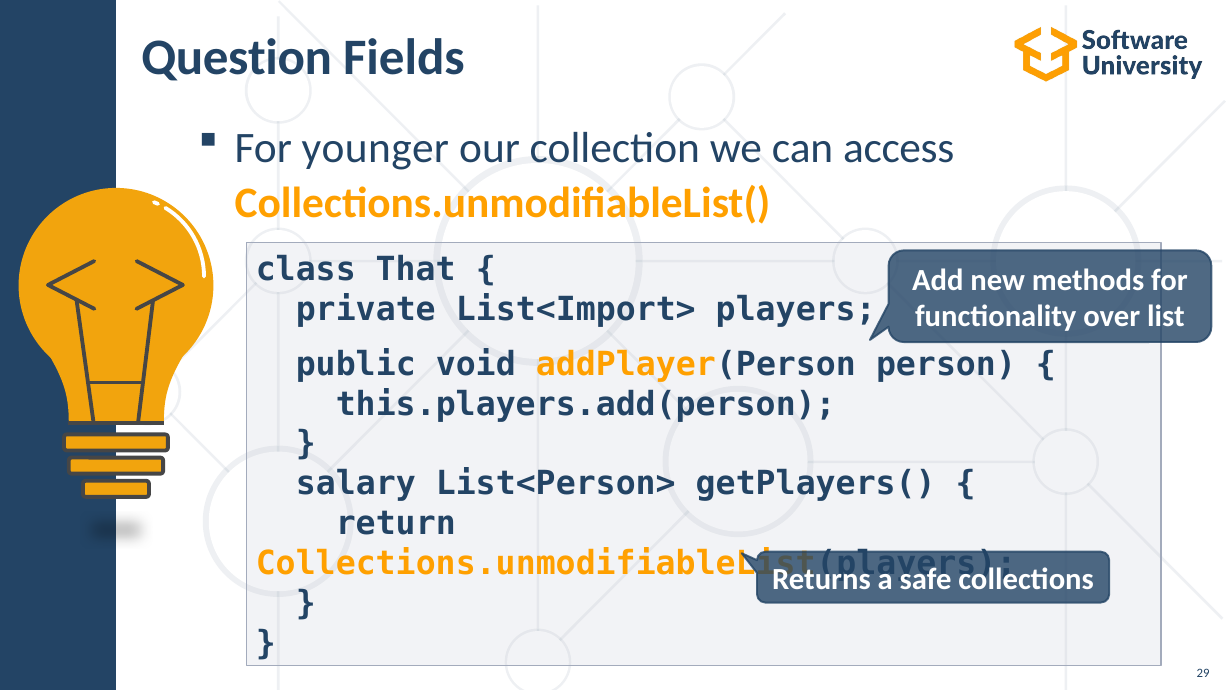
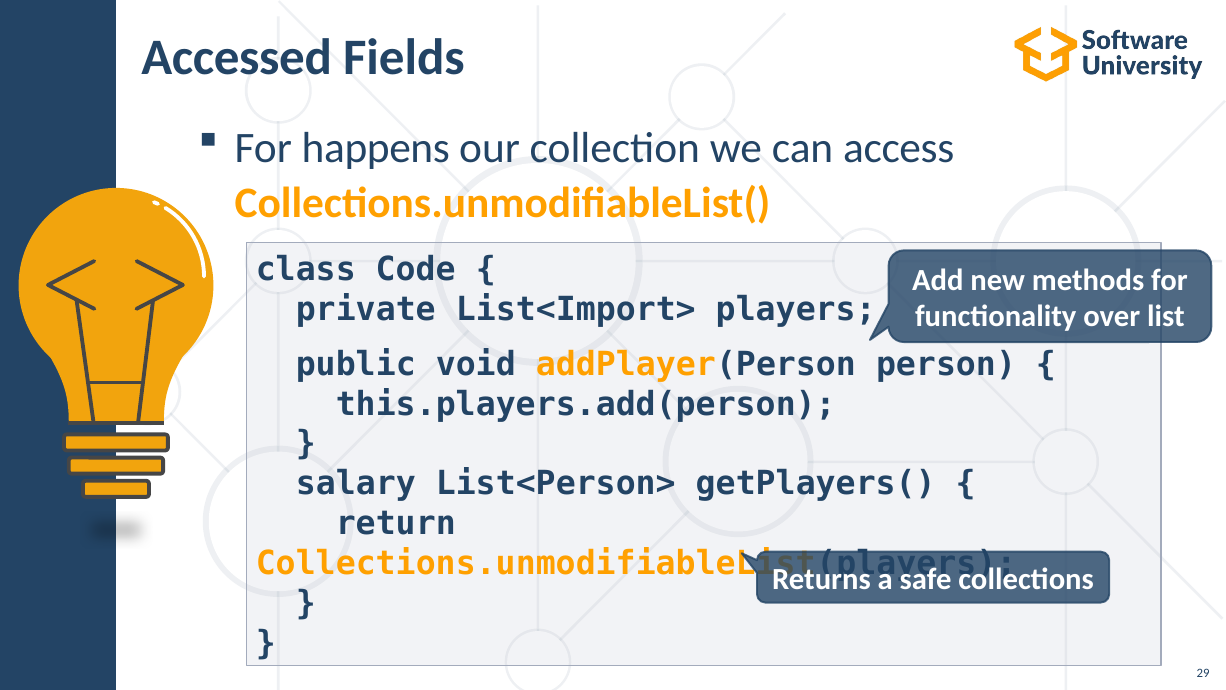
Question: Question -> Accessed
younger: younger -> happens
That: That -> Code
